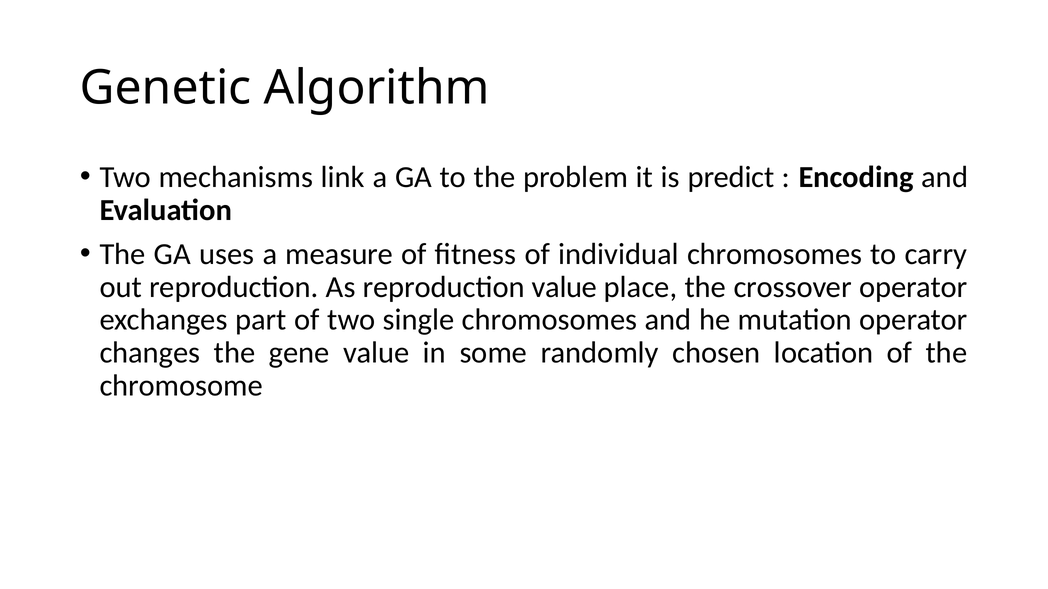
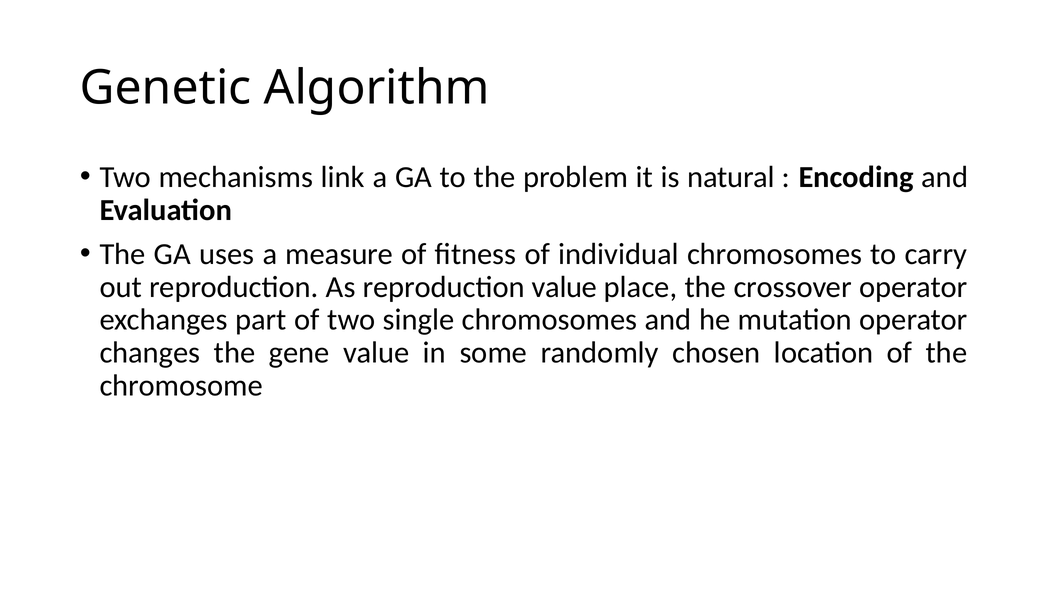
predict: predict -> natural
